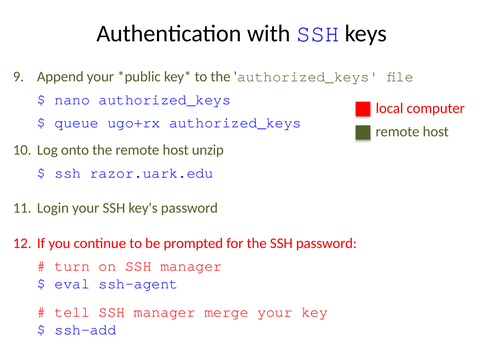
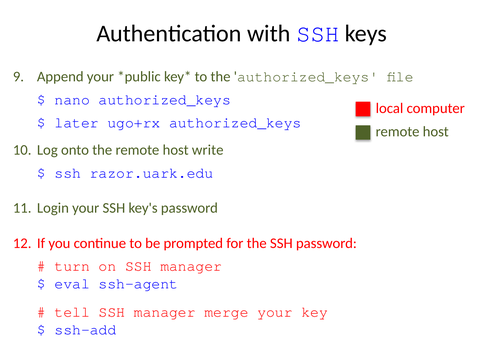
queue: queue -> later
unzip: unzip -> write
